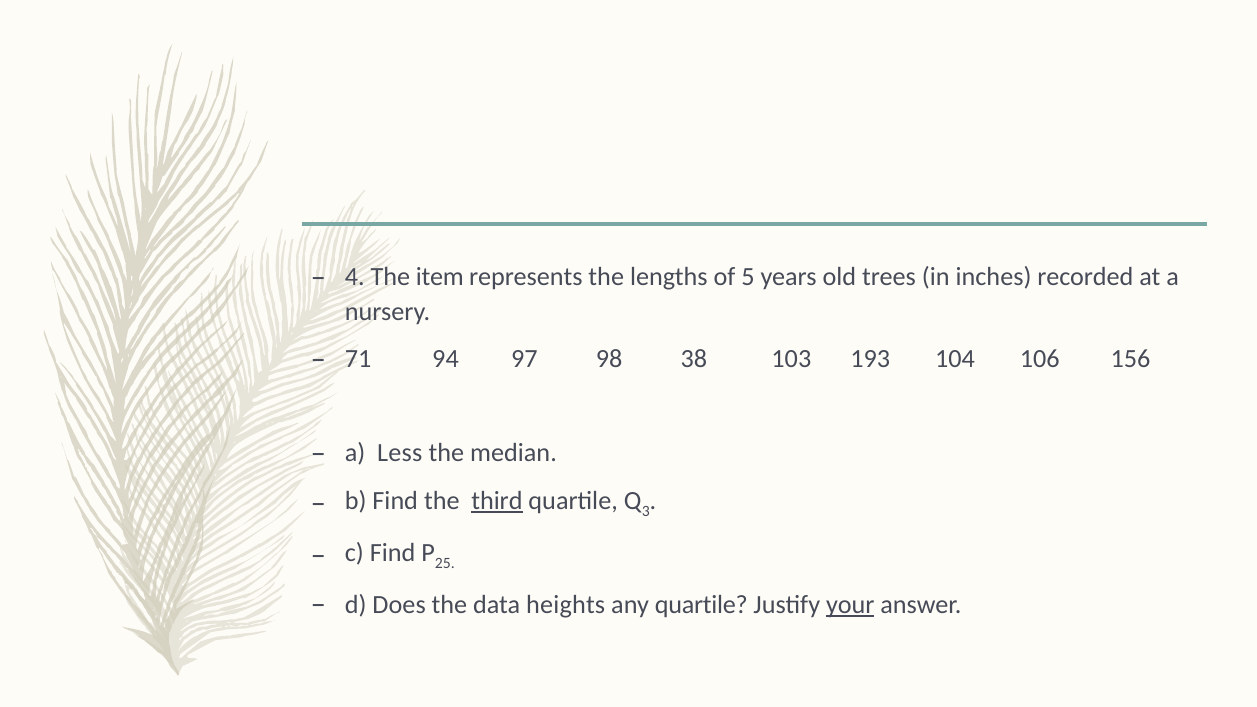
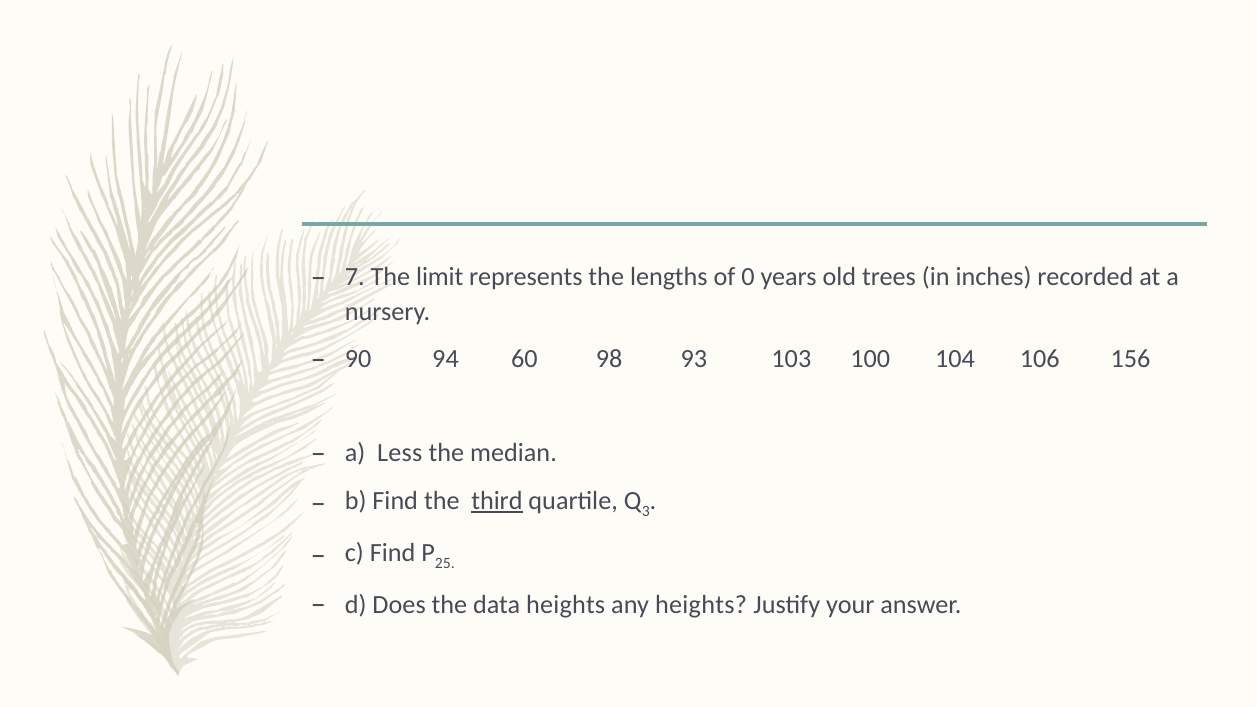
4: 4 -> 7
item: item -> limit
5: 5 -> 0
71: 71 -> 90
97: 97 -> 60
38: 38 -> 93
193: 193 -> 100
any quartile: quartile -> heights
your underline: present -> none
